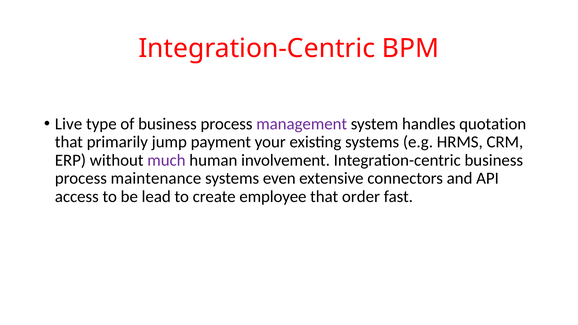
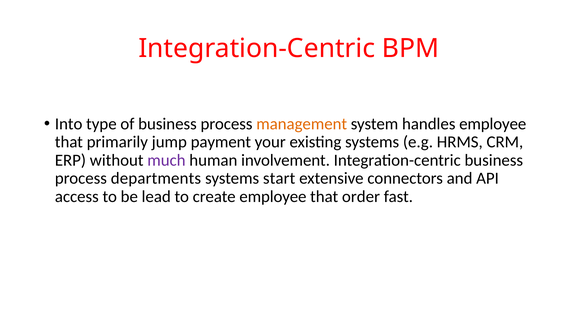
Live: Live -> Into
management colour: purple -> orange
handles quotation: quotation -> employee
maintenance: maintenance -> departments
even: even -> start
